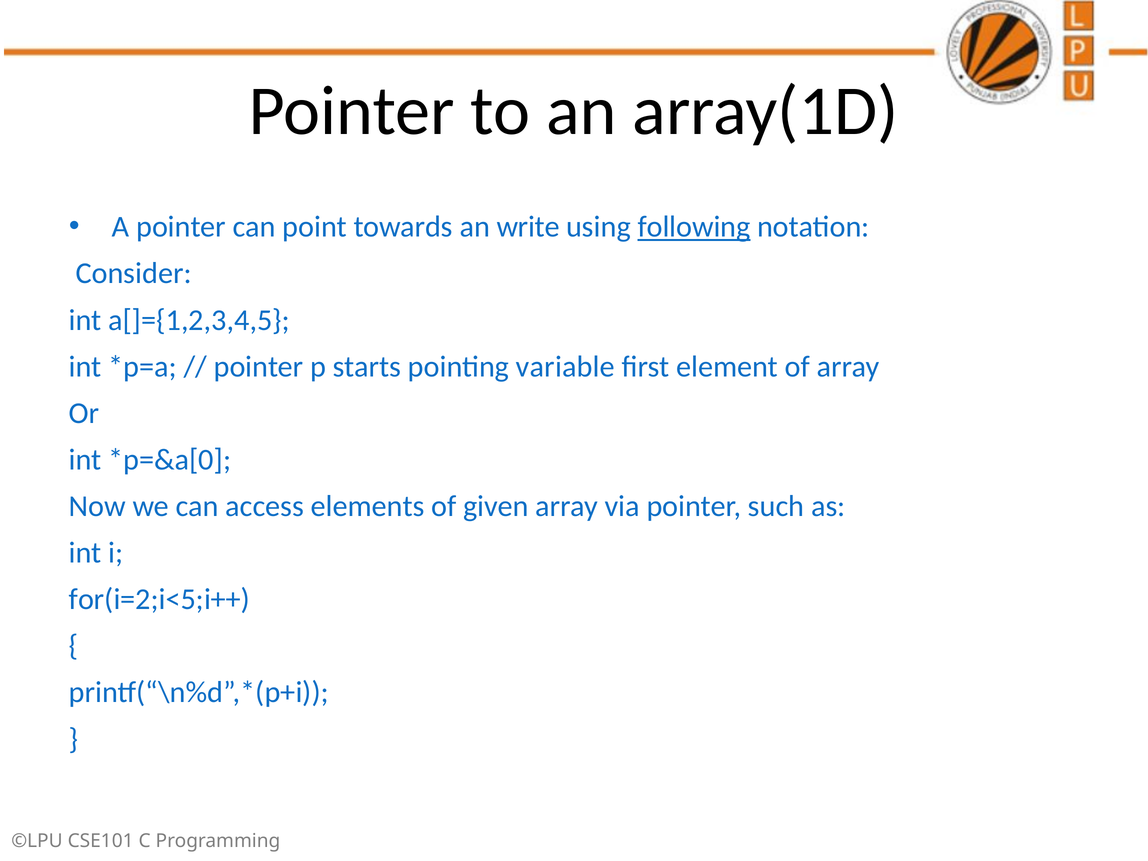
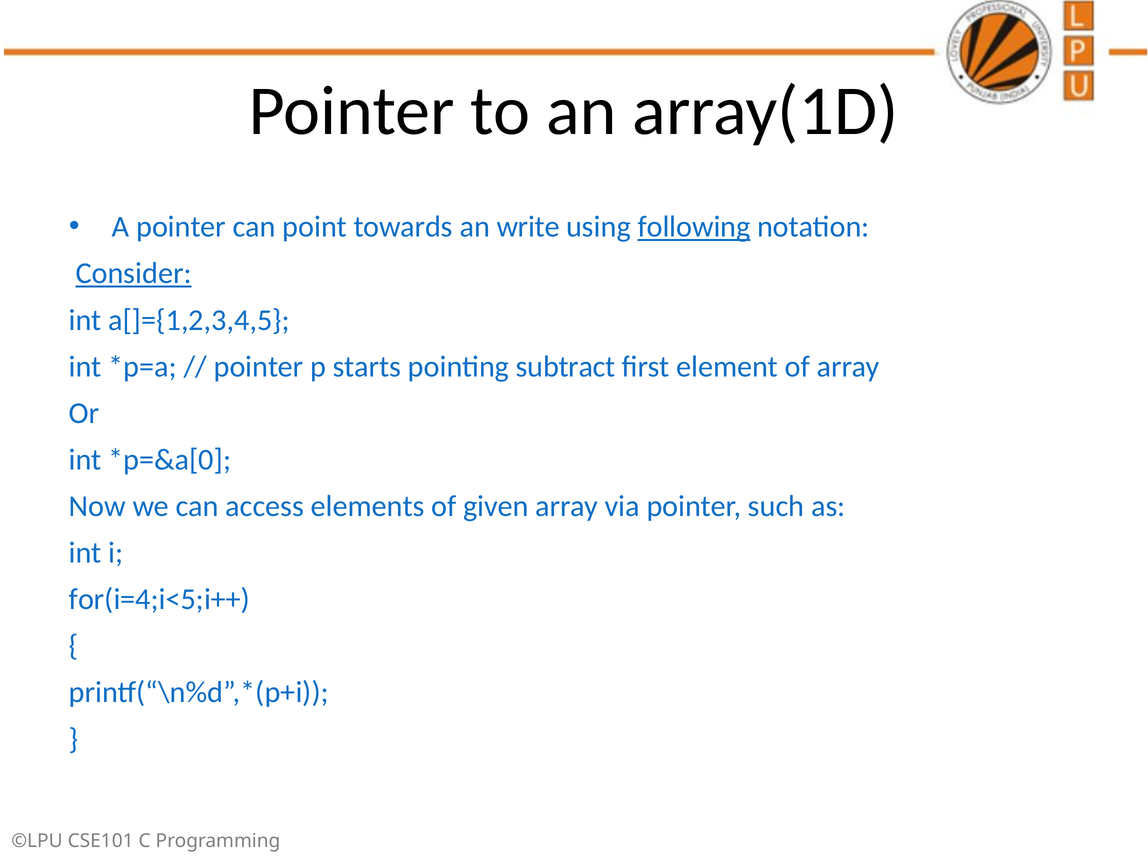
Consider underline: none -> present
variable: variable -> subtract
for(i=2;i<5;i++: for(i=2;i<5;i++ -> for(i=4;i<5;i++
